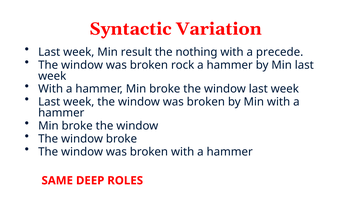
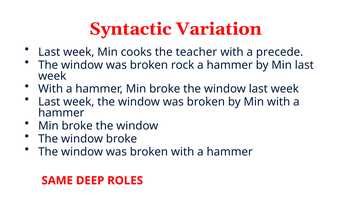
result: result -> cooks
nothing: nothing -> teacher
